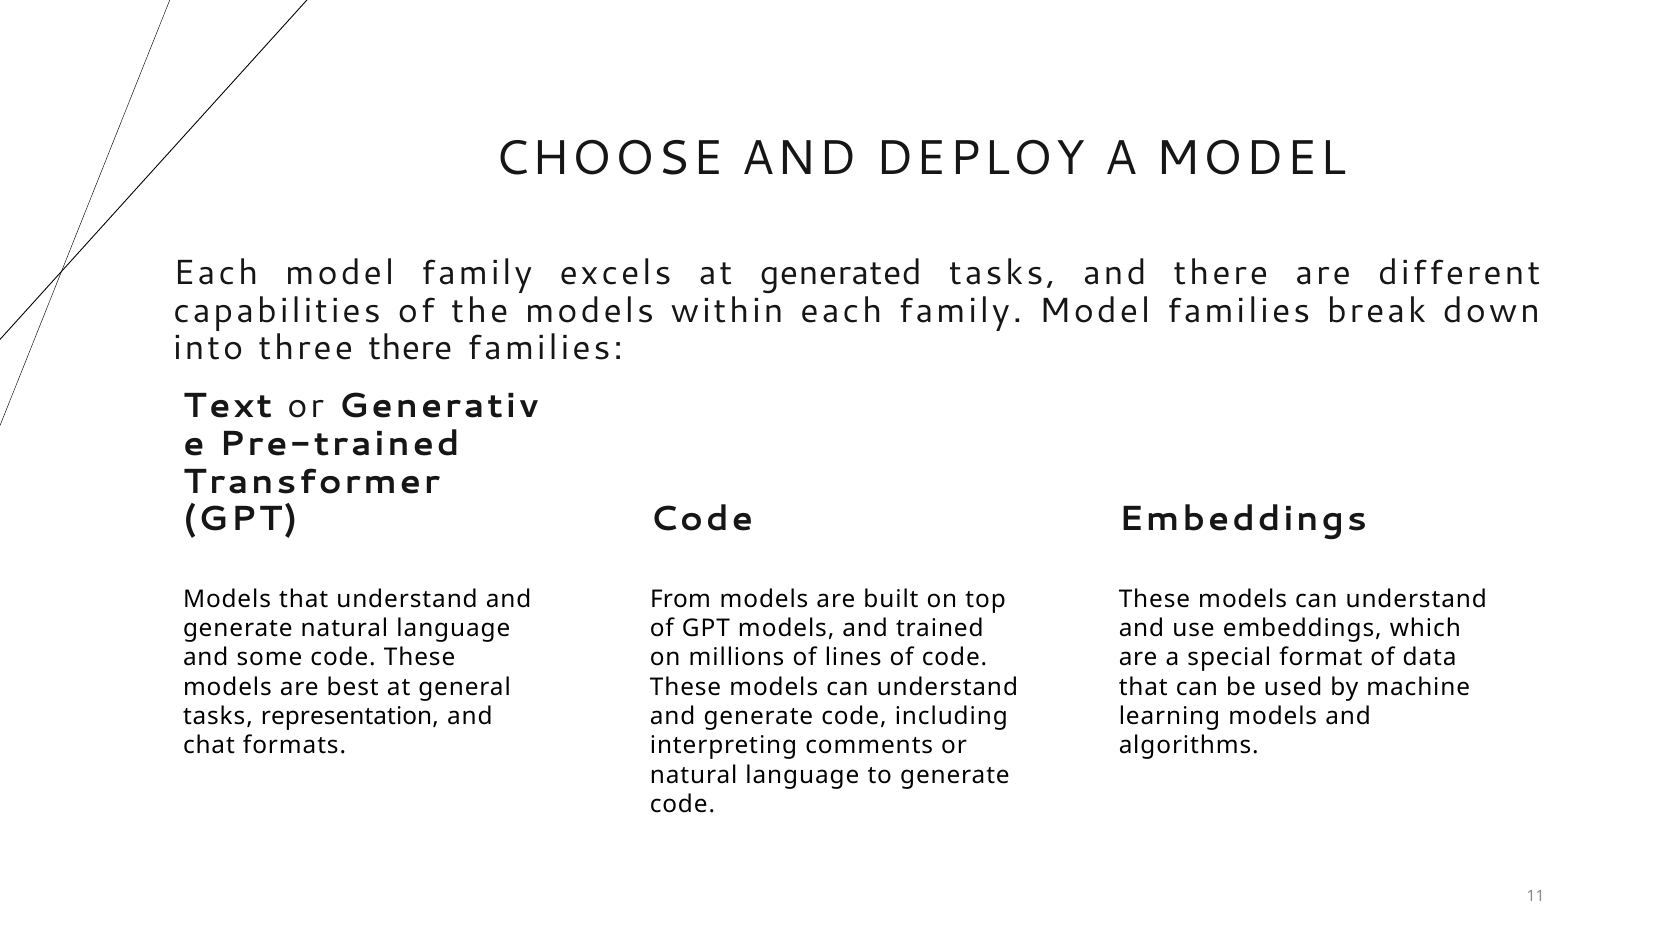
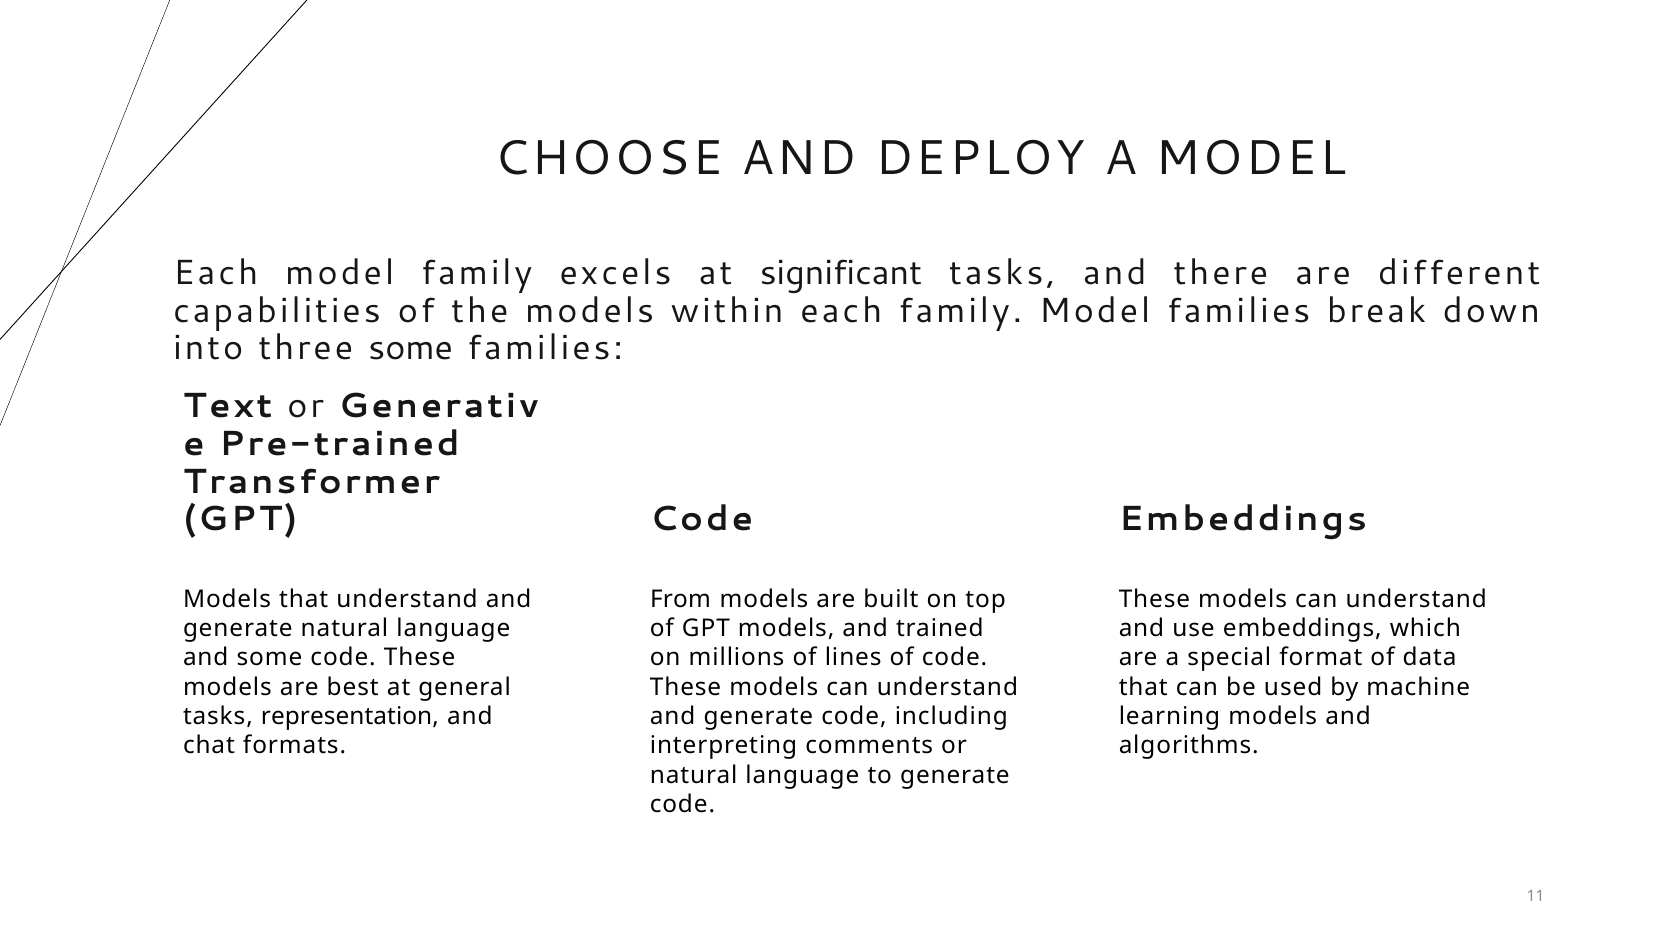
generated: generated -> significant
three there: there -> some
